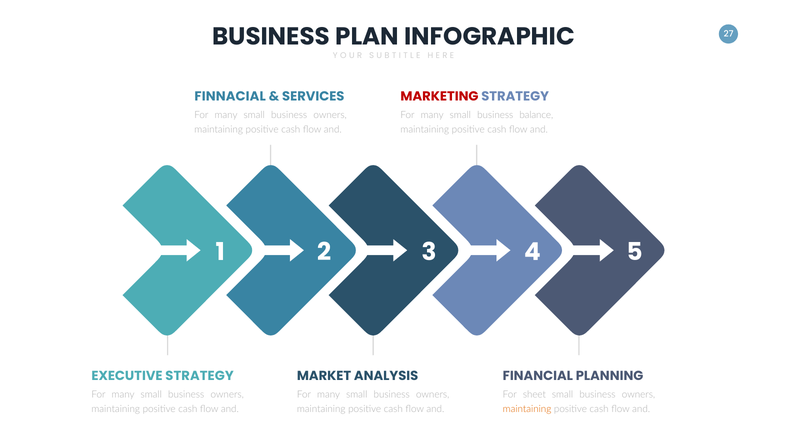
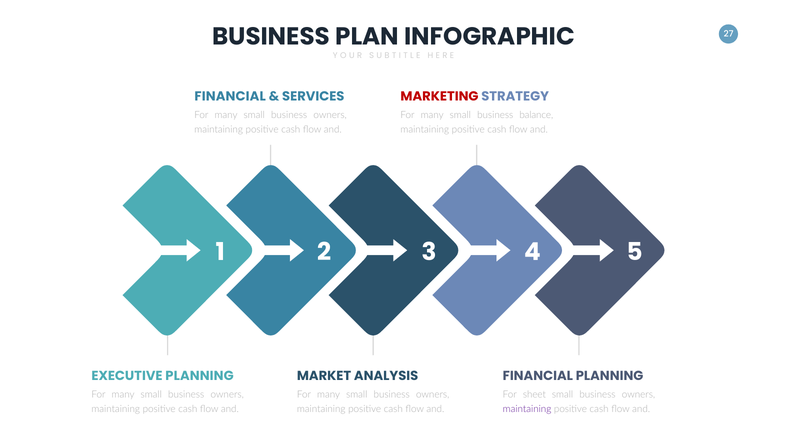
FINNACIAL at (230, 96): FINNACIAL -> FINANCIAL
EXECUTIVE STRATEGY: STRATEGY -> PLANNING
maintaining at (527, 409) colour: orange -> purple
